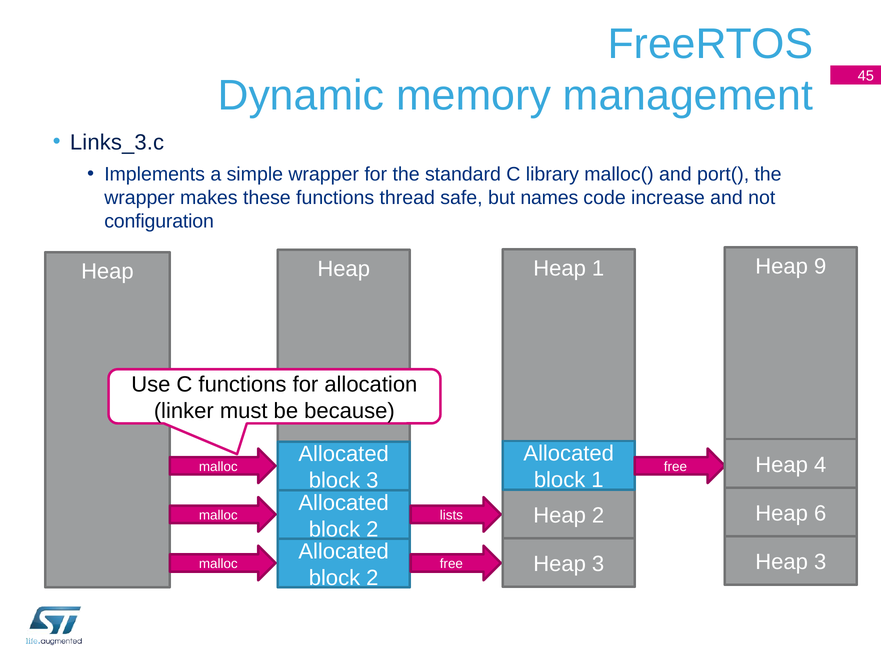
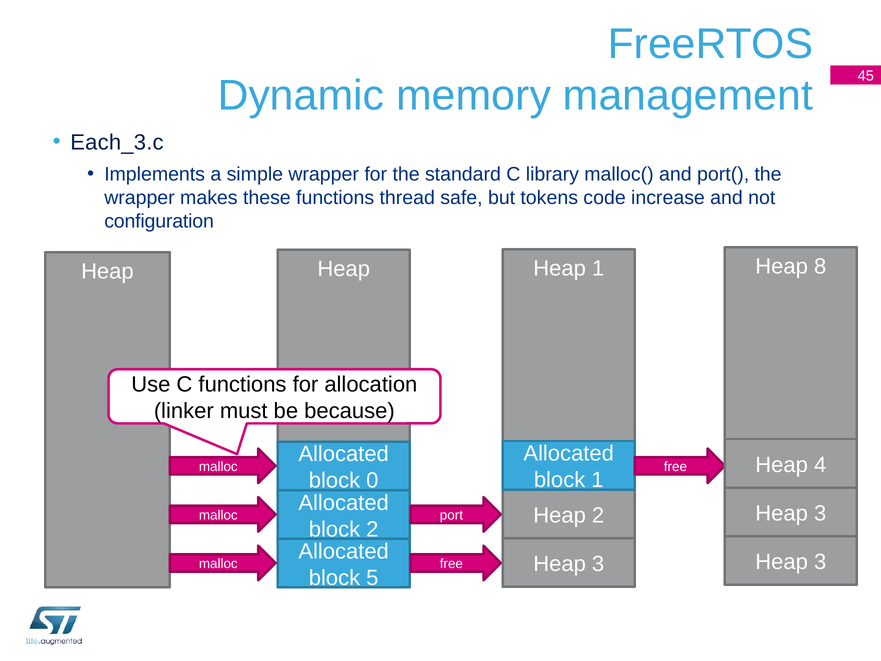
Links_3.c: Links_3.c -> Each_3.c
names: names -> tokens
9: 9 -> 8
block 3: 3 -> 0
6 at (820, 513): 6 -> 3
lists: lists -> port
2 at (372, 578): 2 -> 5
